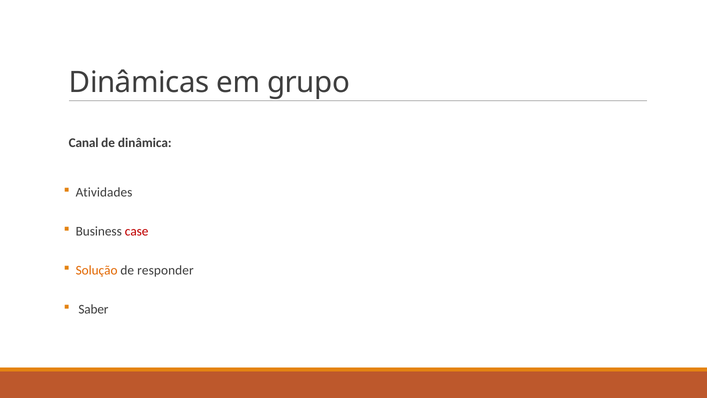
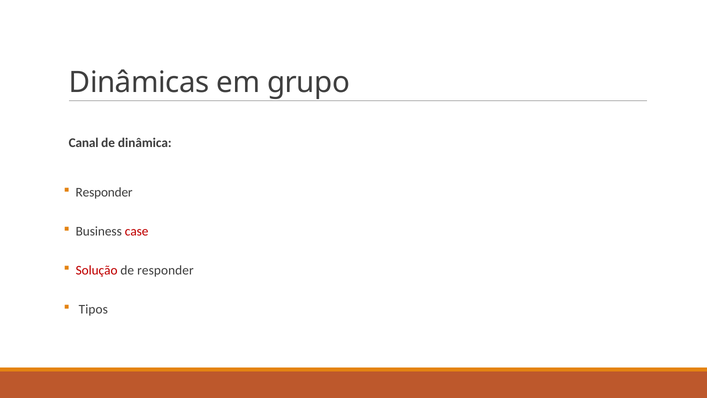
Atividades at (104, 192): Atividades -> Responder
Solução colour: orange -> red
Saber: Saber -> Tipos
